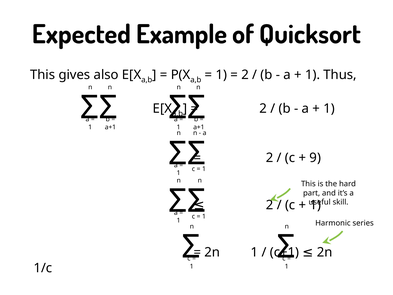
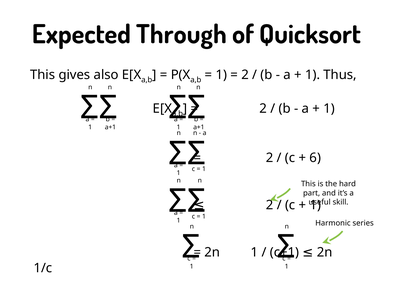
Example: Example -> Through
9: 9 -> 6
